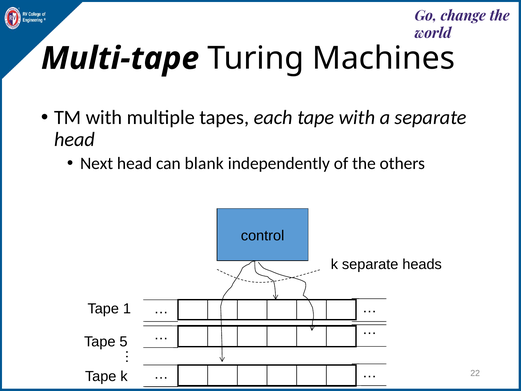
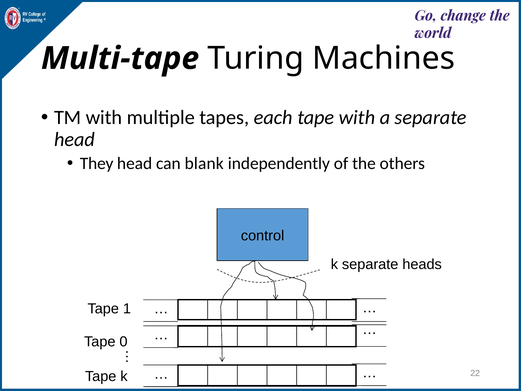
Next: Next -> They
5: 5 -> 0
